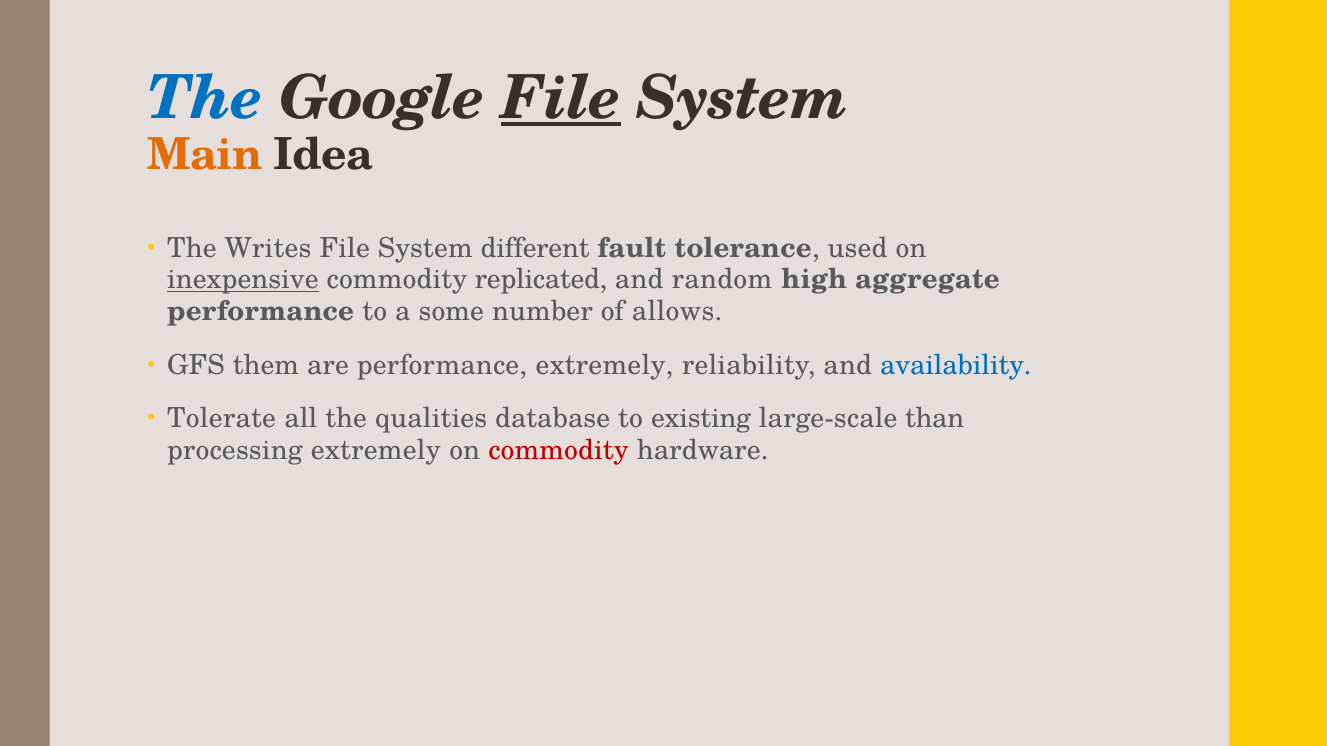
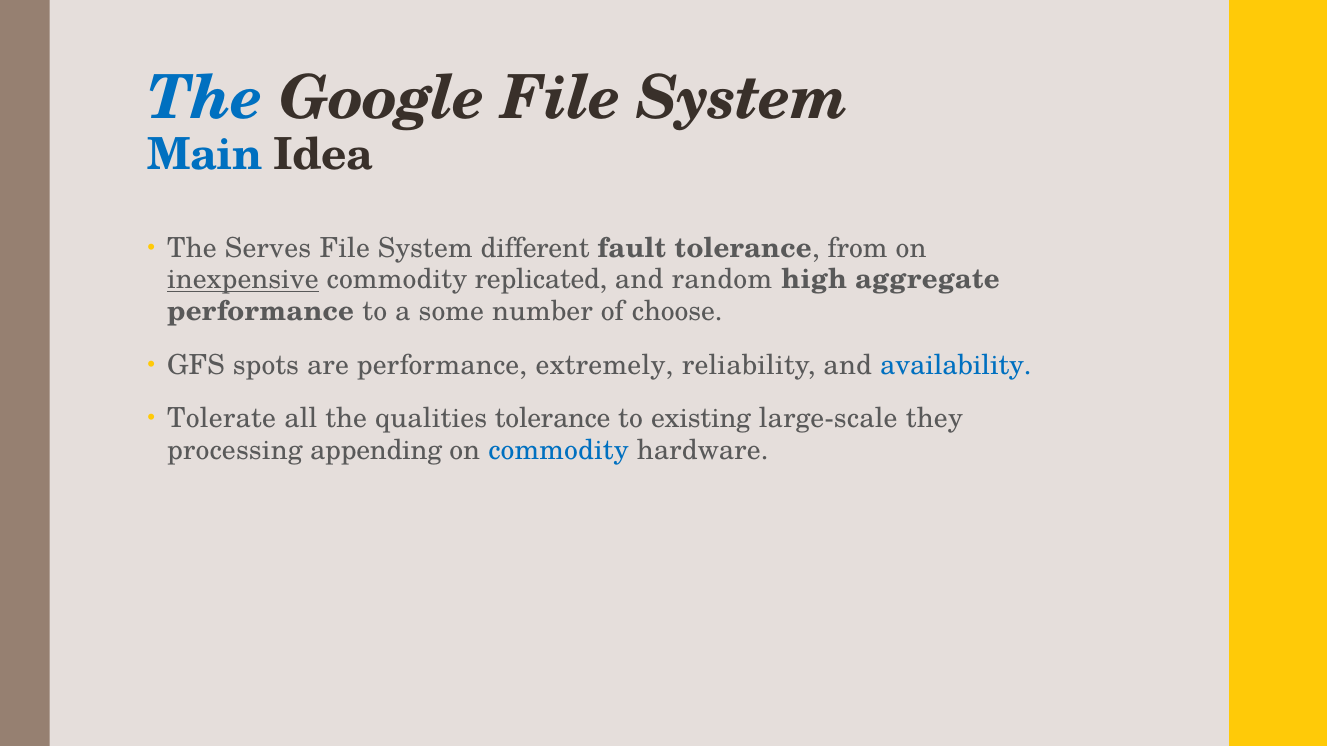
File at (561, 98) underline: present -> none
Main colour: orange -> blue
Writes: Writes -> Serves
used: used -> from
allows: allows -> choose
them: them -> spots
qualities database: database -> tolerance
than: than -> they
processing extremely: extremely -> appending
commodity at (558, 450) colour: red -> blue
